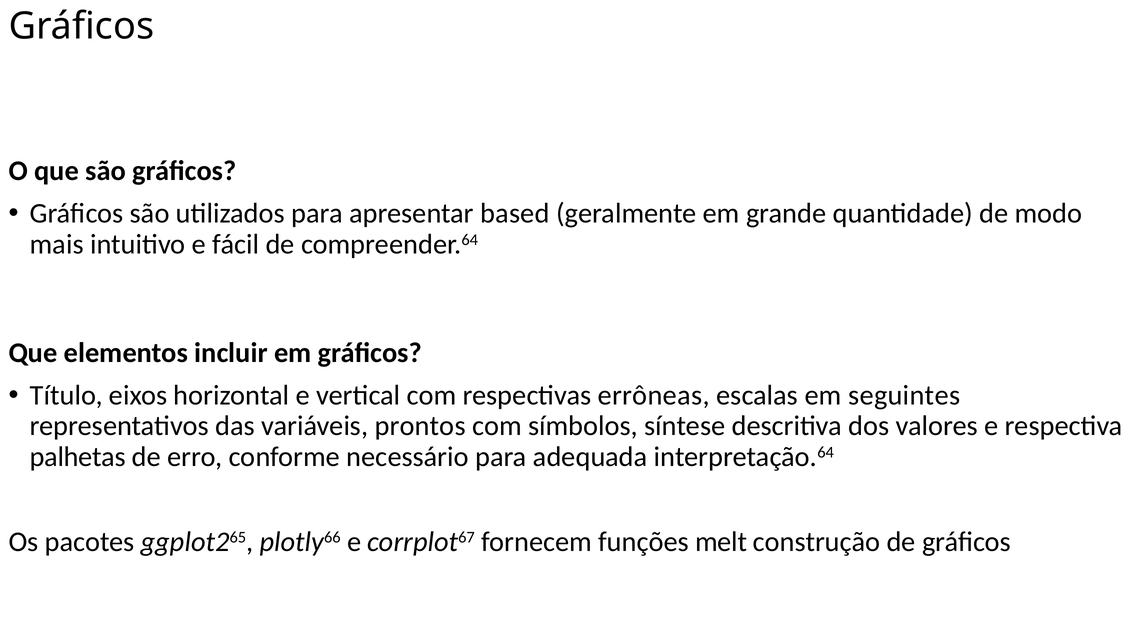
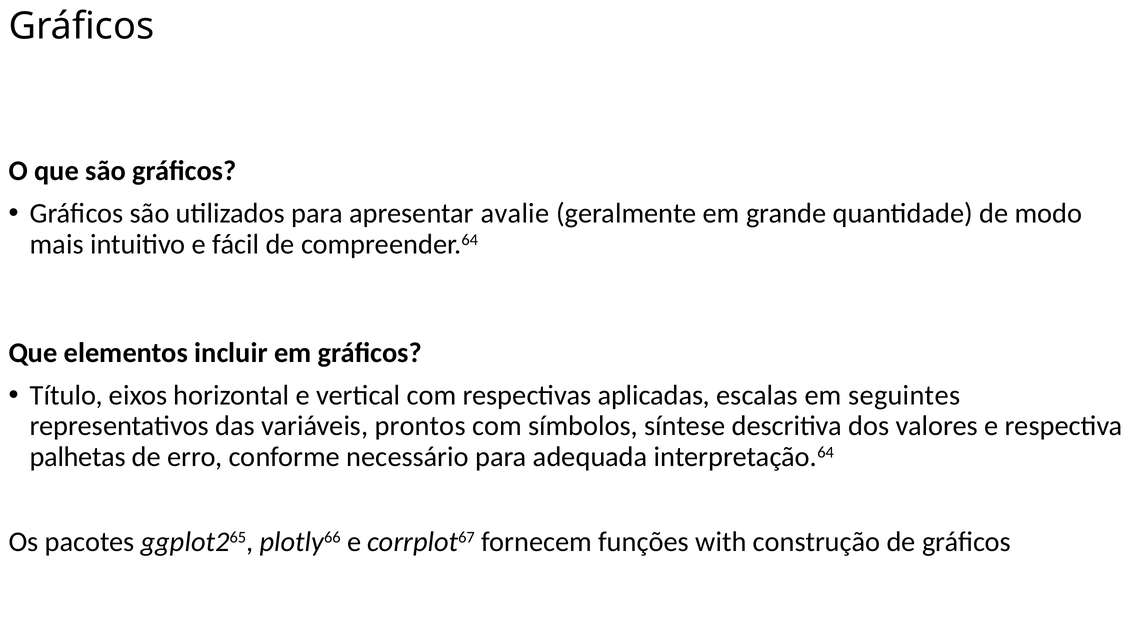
based: based -> avalie
errôneas: errôneas -> aplicadas
melt: melt -> with
